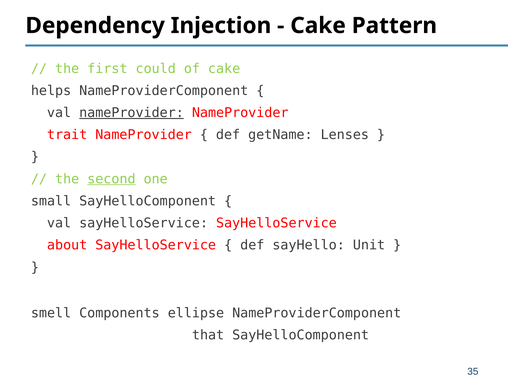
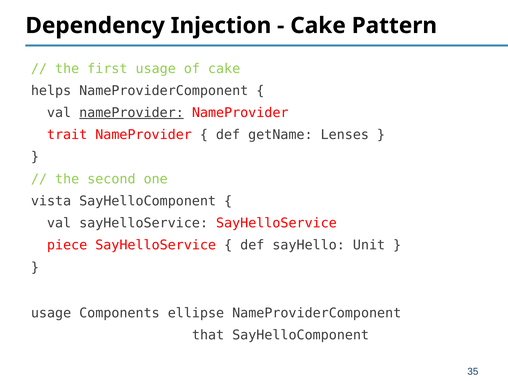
first could: could -> usage
second underline: present -> none
small: small -> vista
about: about -> piece
smell at (51, 313): smell -> usage
